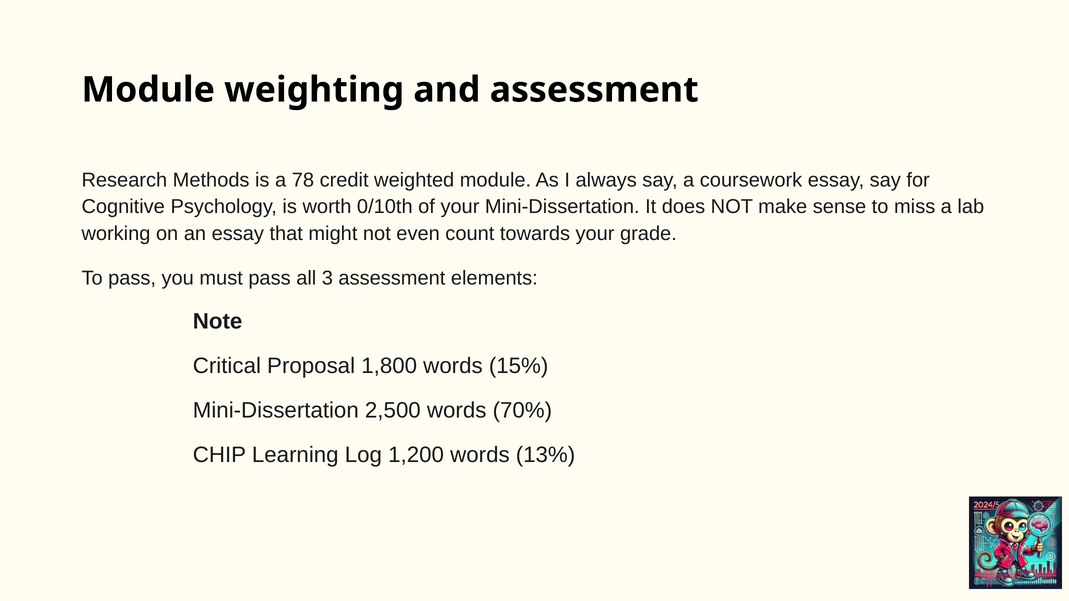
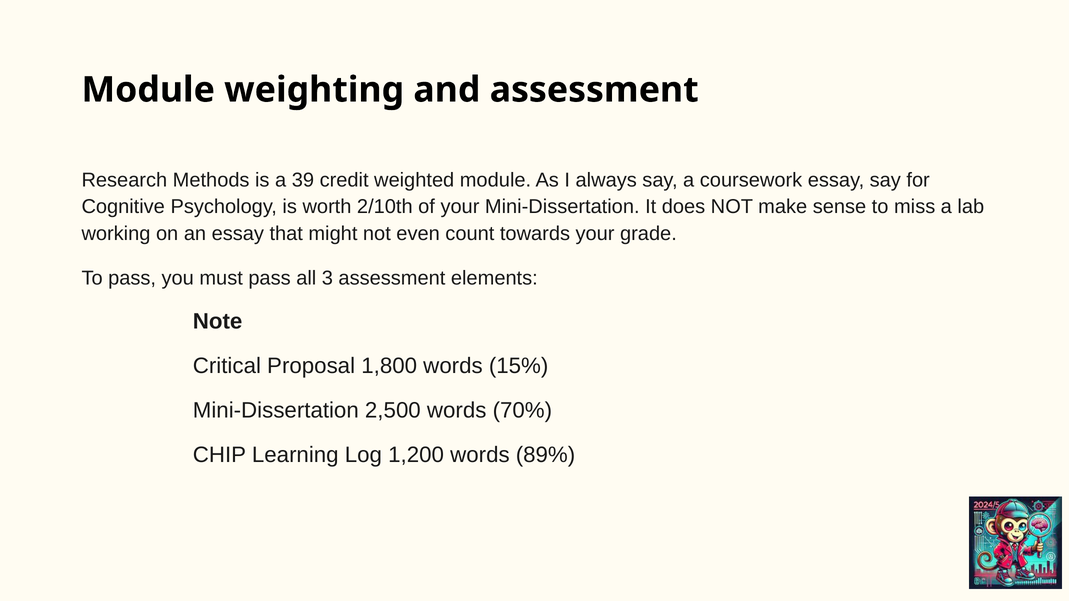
78: 78 -> 39
0/10th: 0/10th -> 2/10th
13%: 13% -> 89%
